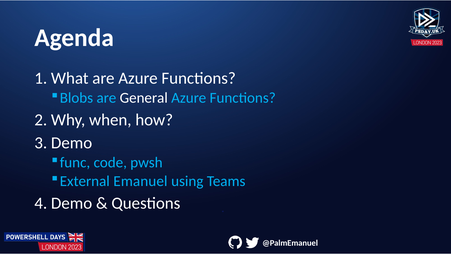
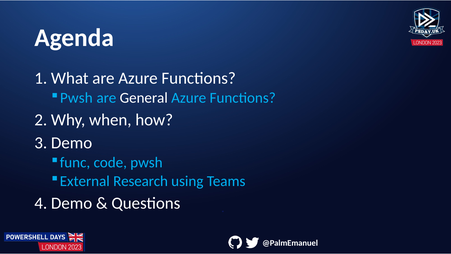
Blobs at (76, 98): Blobs -> Pwsh
Emanuel: Emanuel -> Research
